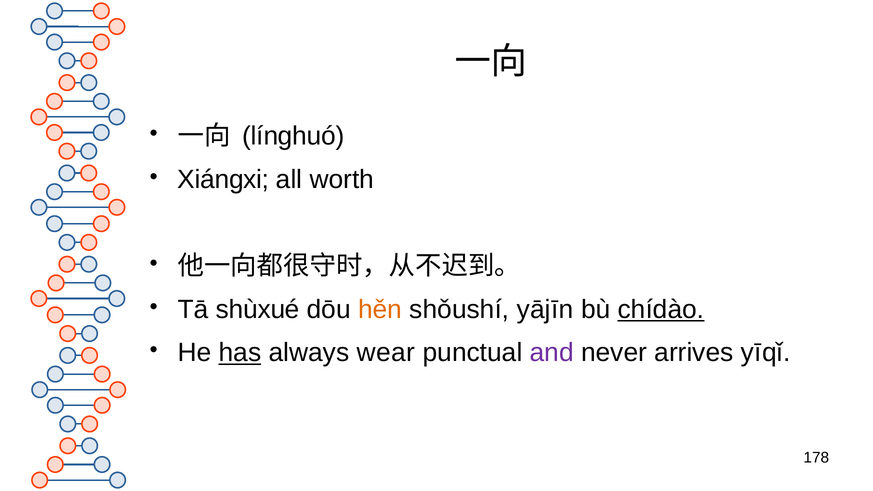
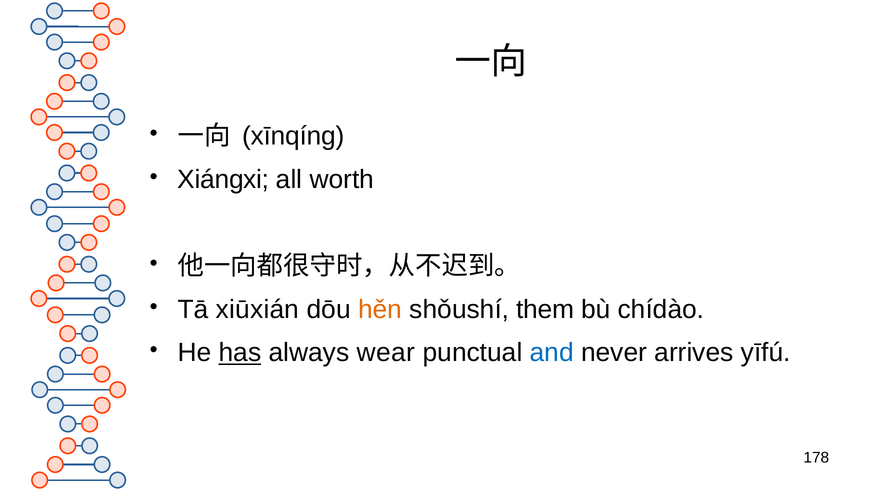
línghuó: línghuó -> xīnqíng
shùxué: shùxué -> xiūxián
yājīn: yājīn -> them
chídào underline: present -> none
and colour: purple -> blue
yīqǐ: yīqǐ -> yīfú
